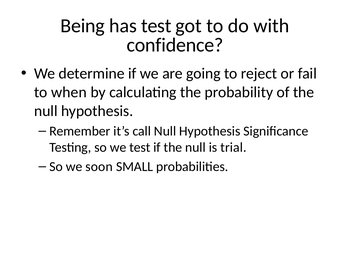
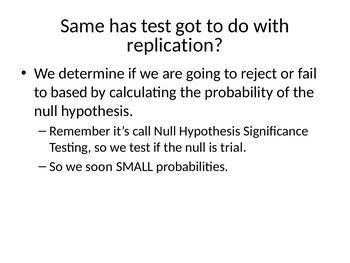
Being: Being -> Same
confidence: confidence -> replication
when: when -> based
